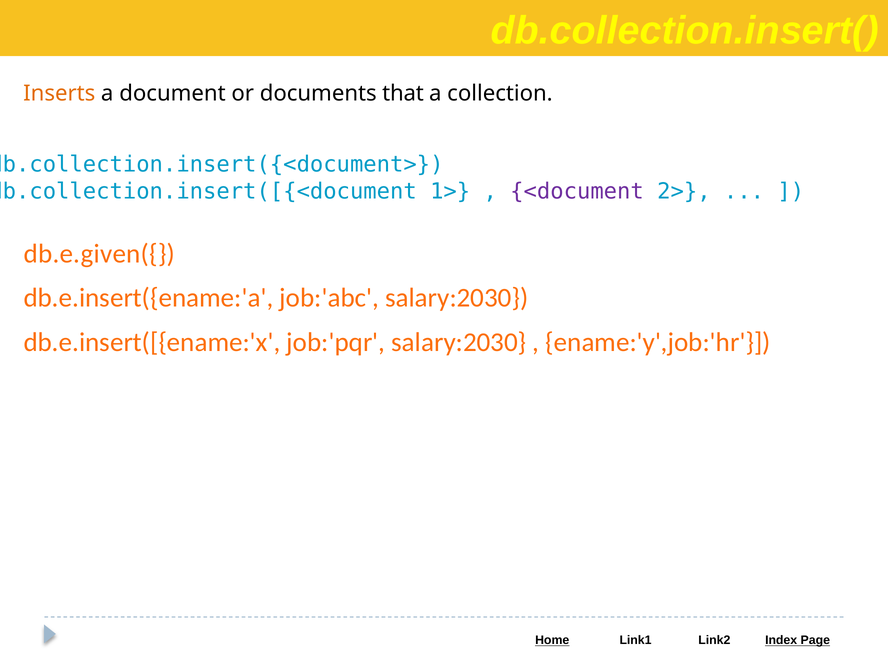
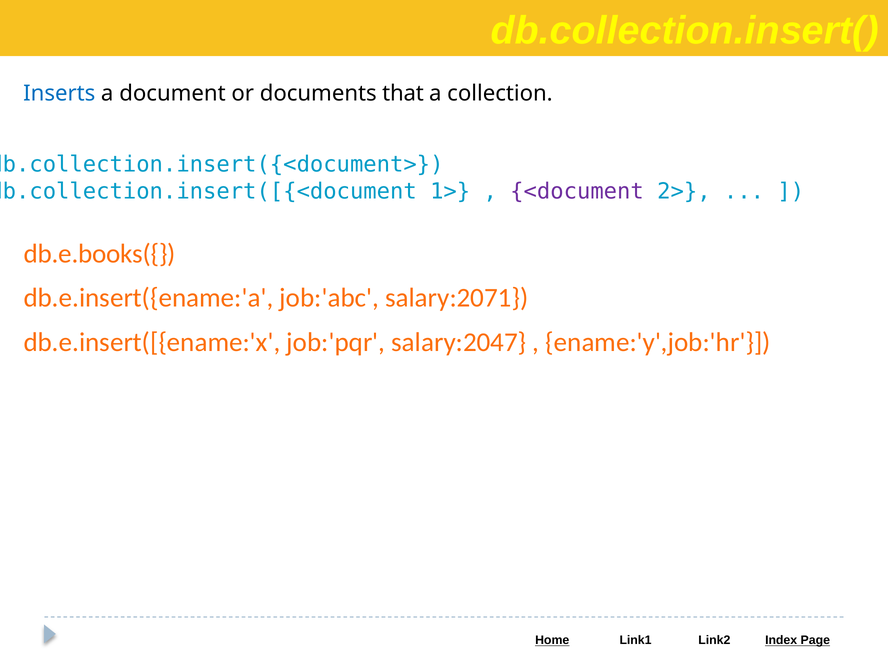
Inserts colour: orange -> blue
db.e.given({: db.e.given({ -> db.e.books({
job:'abc salary:2030: salary:2030 -> salary:2071
job:'pqr salary:2030: salary:2030 -> salary:2047
